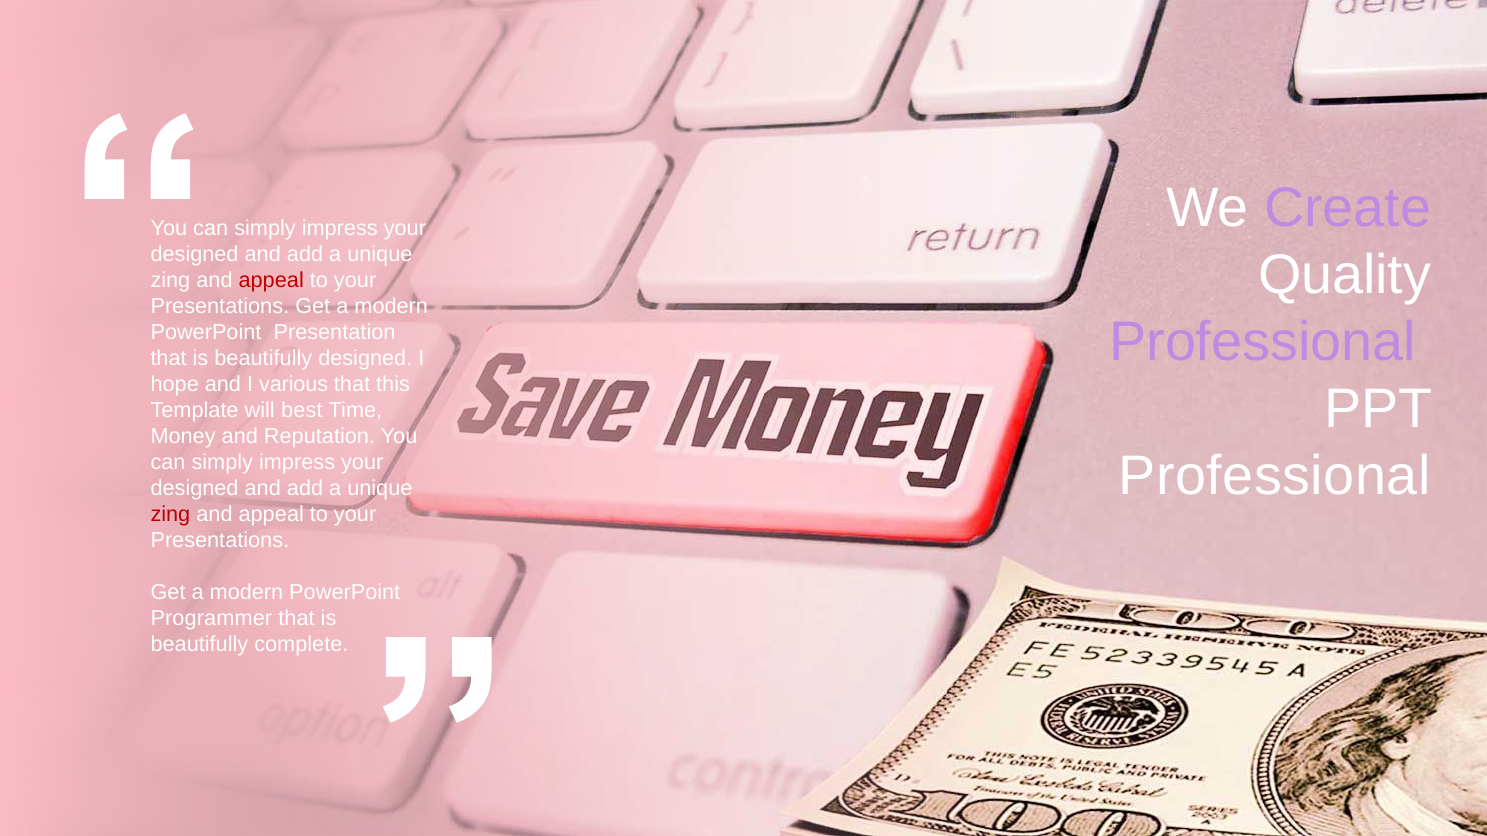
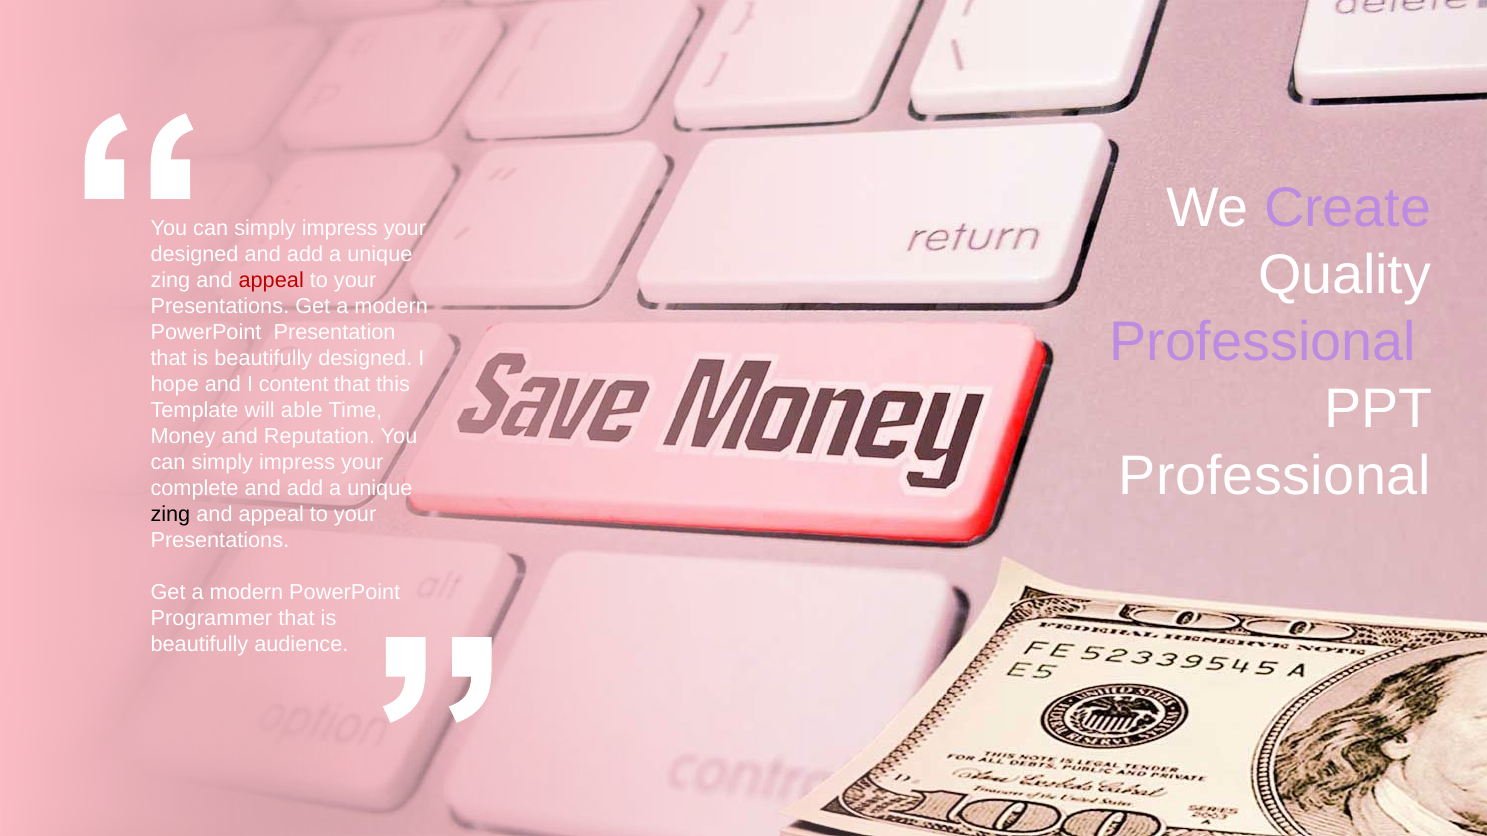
various: various -> content
best: best -> able
designed at (195, 489): designed -> complete
zing at (170, 515) colour: red -> black
complete: complete -> audience
